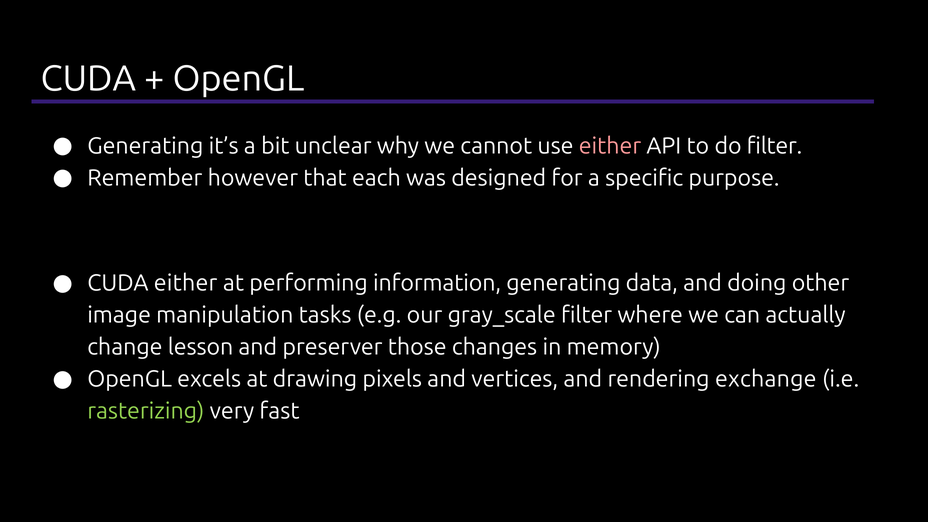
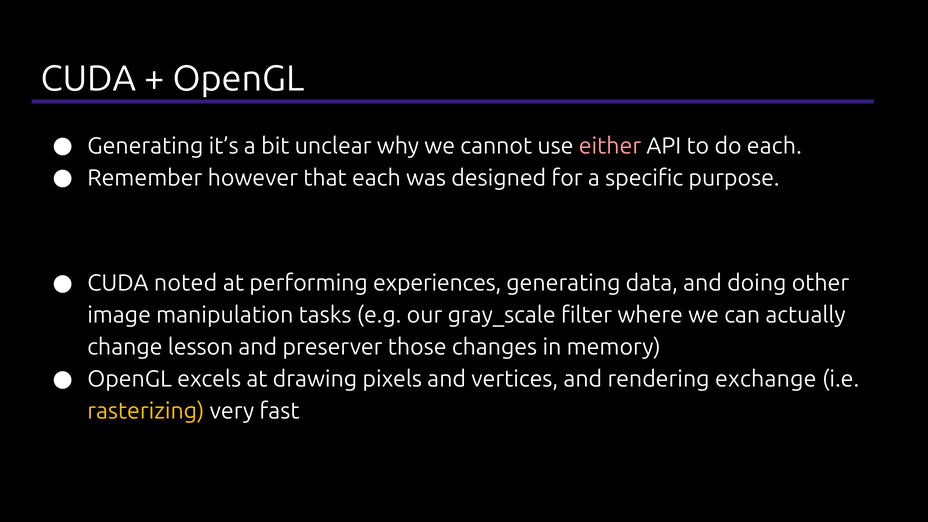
do filter: filter -> each
CUDA either: either -> noted
information: information -> experiences
rasterizing colour: light green -> yellow
